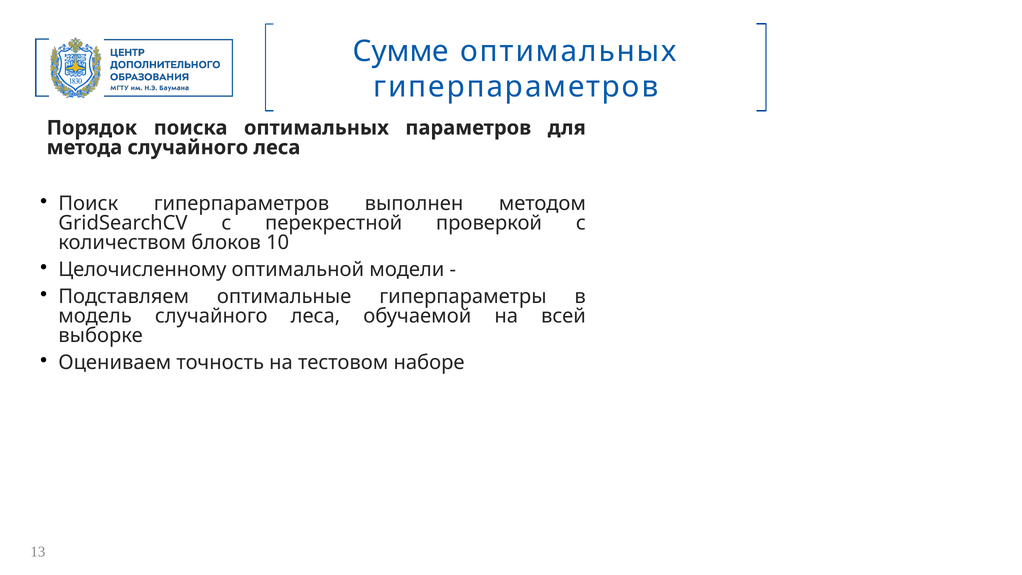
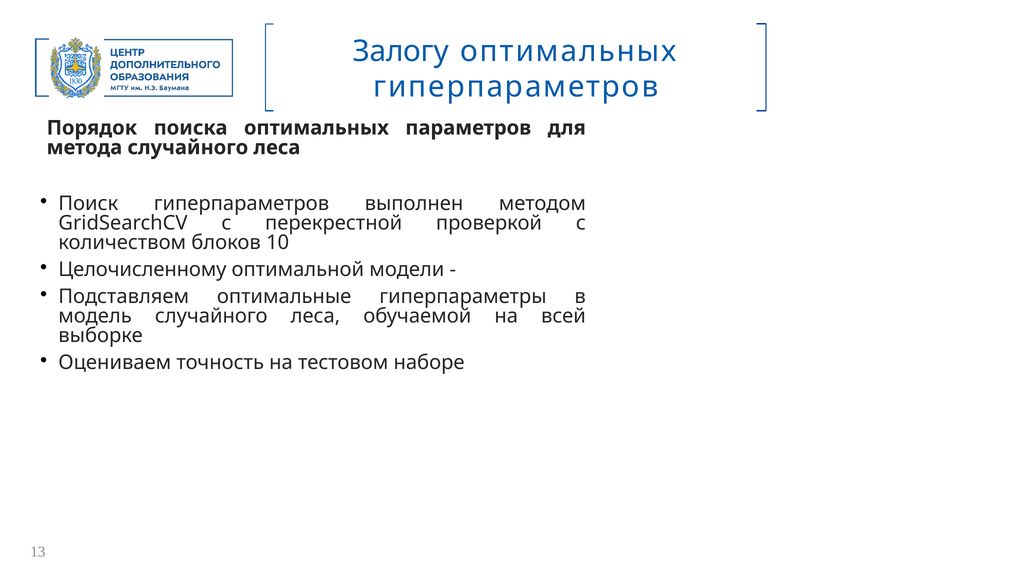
Сумме: Сумме -> Залогу
